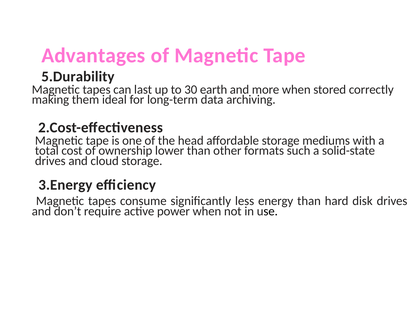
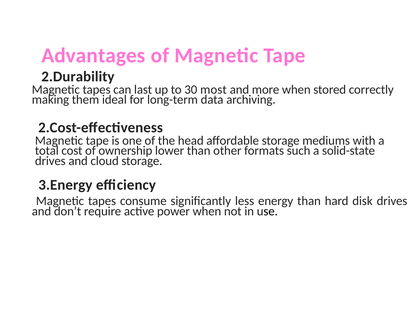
5.Durability: 5.Durability -> 2.Durability
earth: earth -> most
